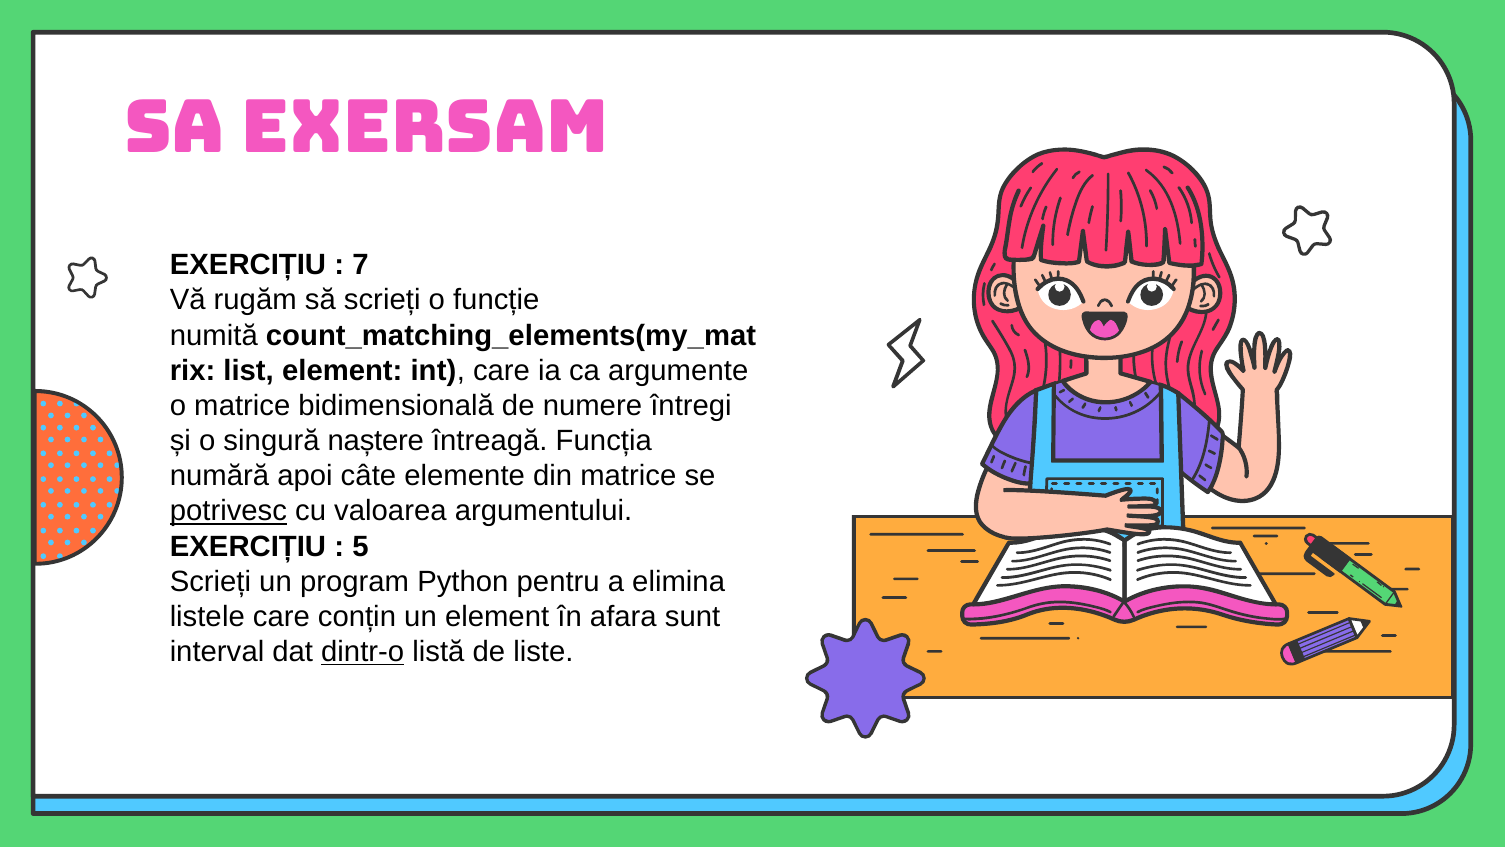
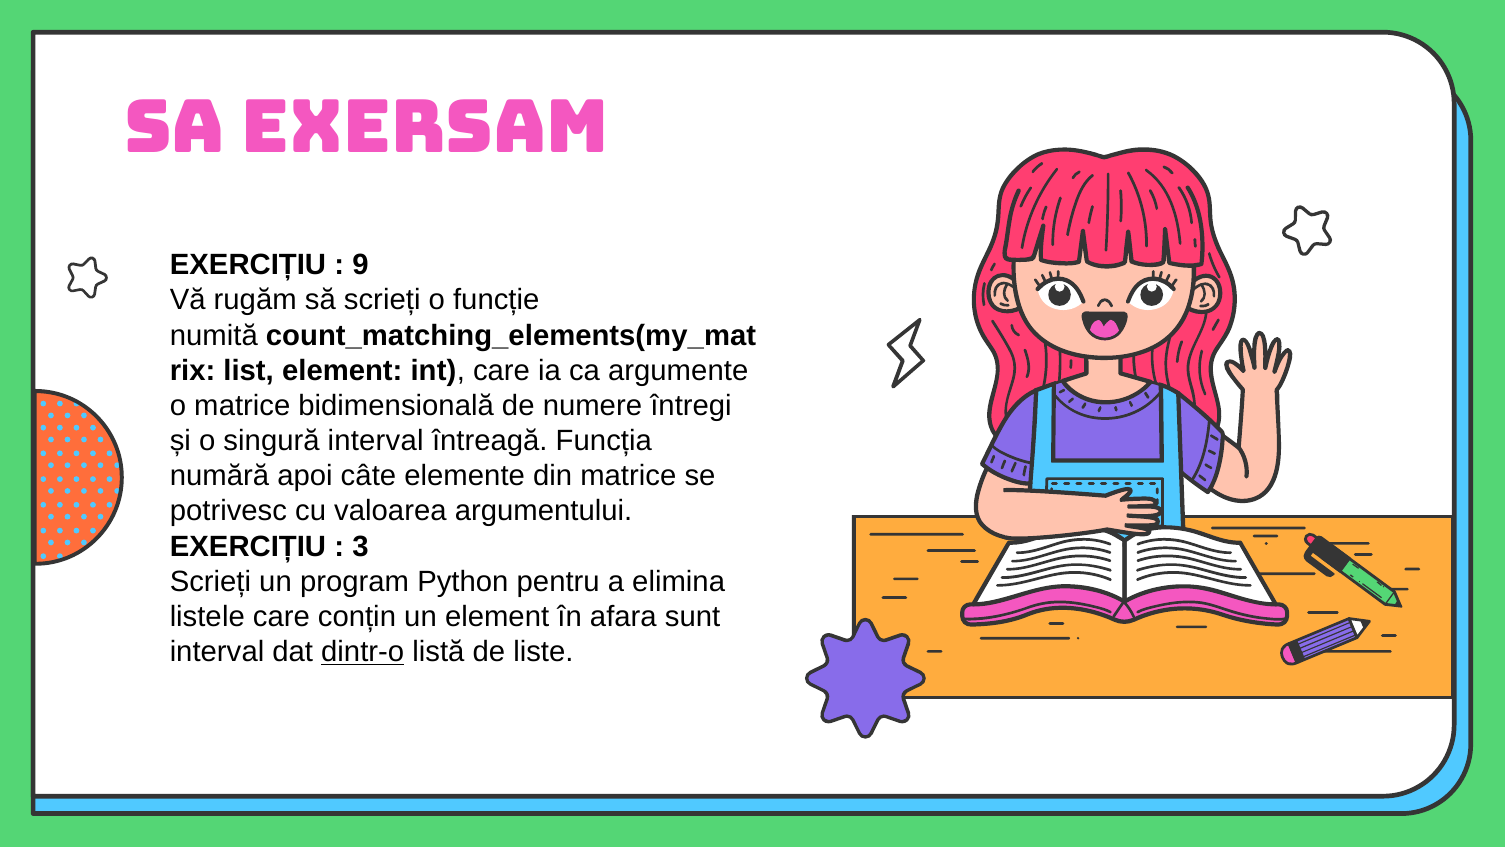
7: 7 -> 9
singură naștere: naștere -> interval
potrivesc underline: present -> none
5: 5 -> 3
